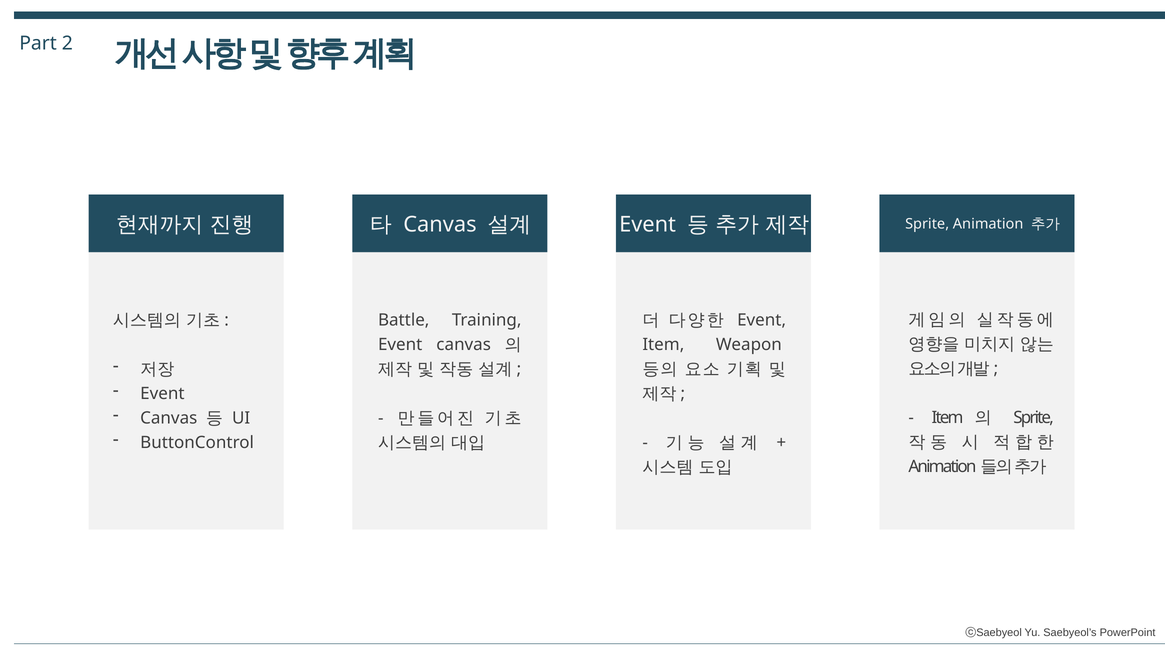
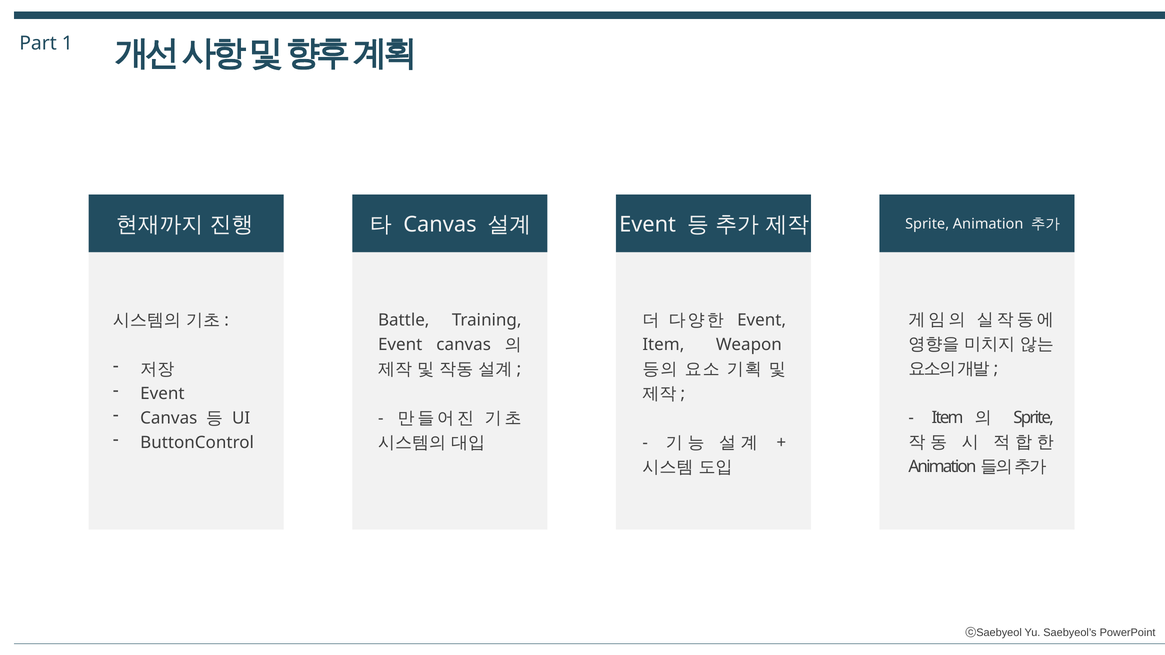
2: 2 -> 1
